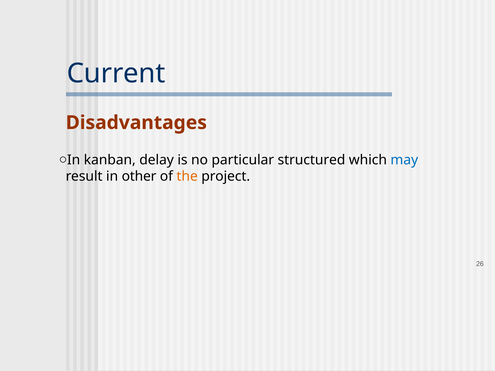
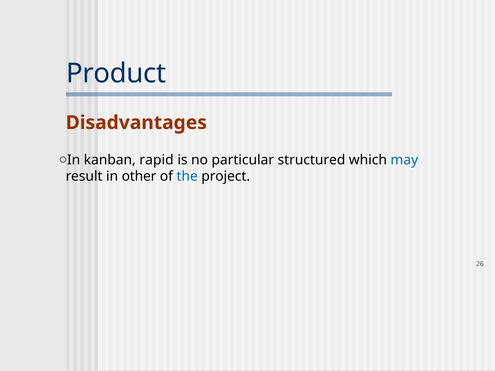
Current: Current -> Product
delay: delay -> rapid
the colour: orange -> blue
